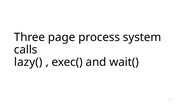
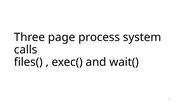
lazy(: lazy( -> files(
